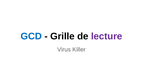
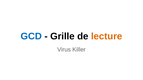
lecture colour: purple -> orange
